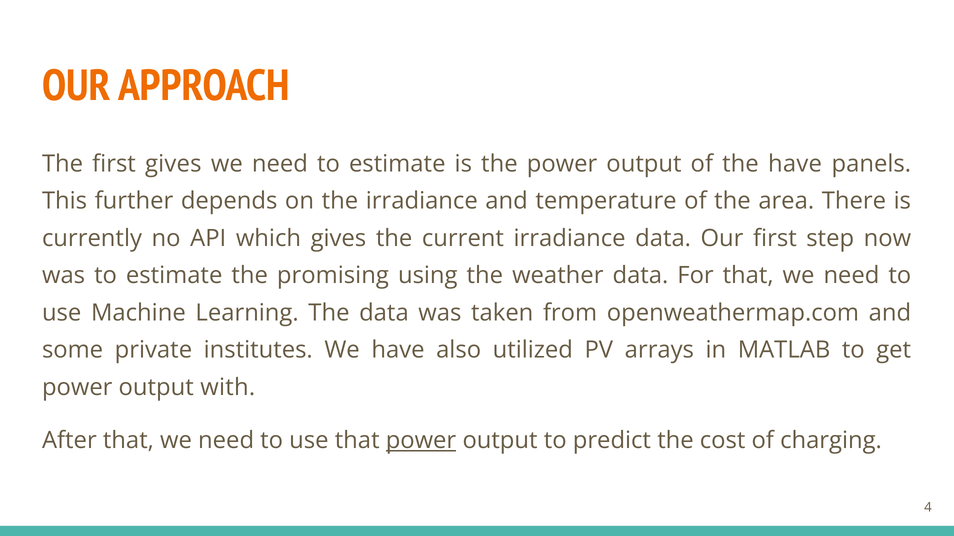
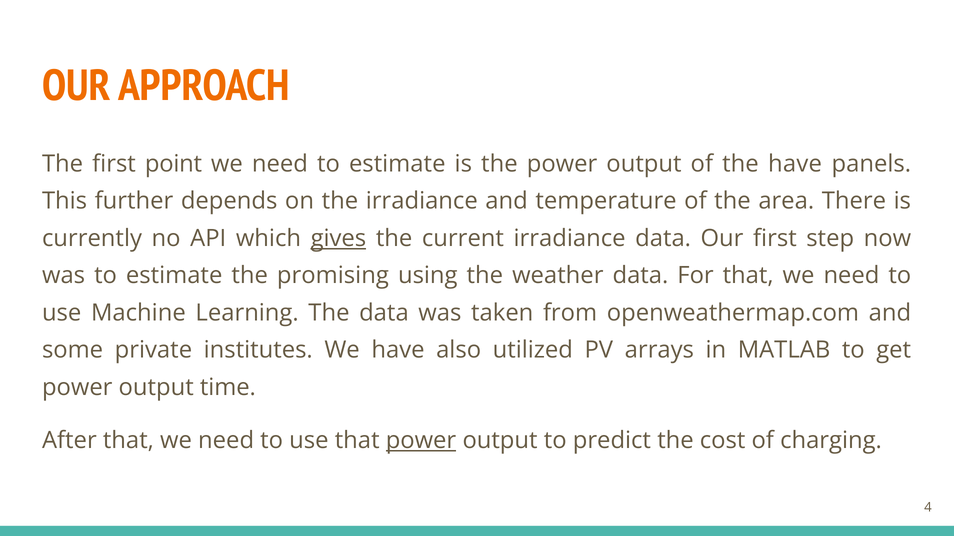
first gives: gives -> point
gives at (338, 239) underline: none -> present
with: with -> time
